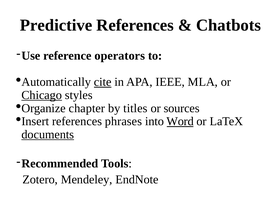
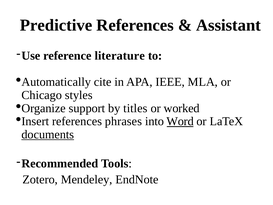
Chatbots: Chatbots -> Assistant
operators: operators -> literature
cite underline: present -> none
Chicago underline: present -> none
chapter: chapter -> support
sources: sources -> worked
